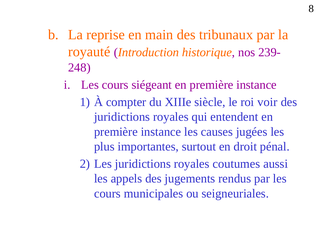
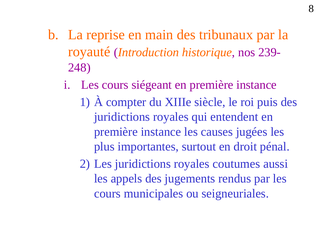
voir: voir -> puis
